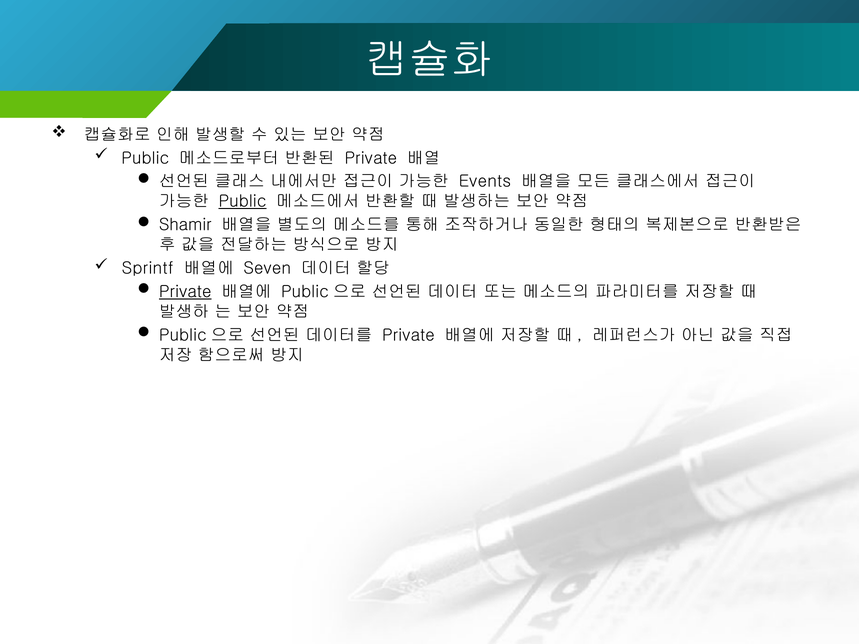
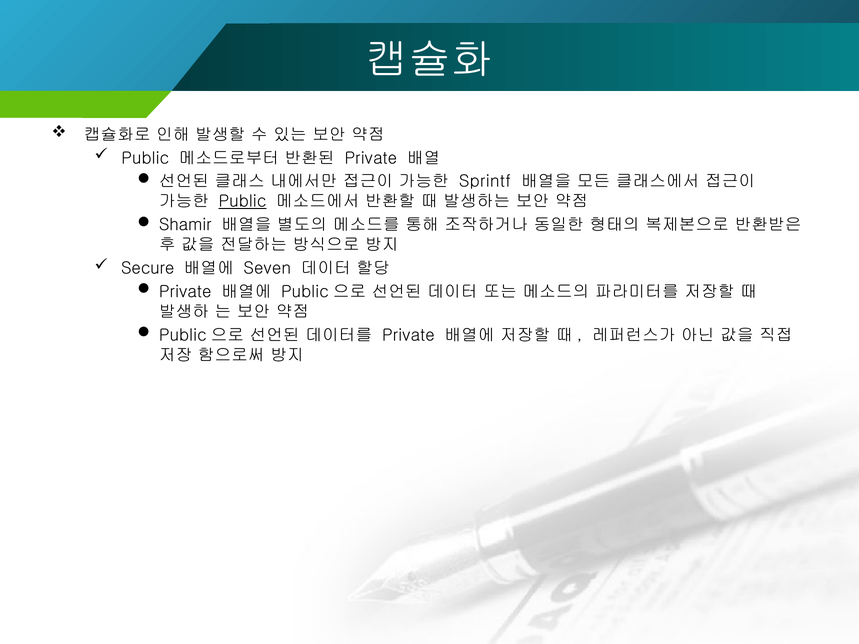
Events: Events -> Sprintf
Sprintf: Sprintf -> Secure
Private at (185, 292) underline: present -> none
